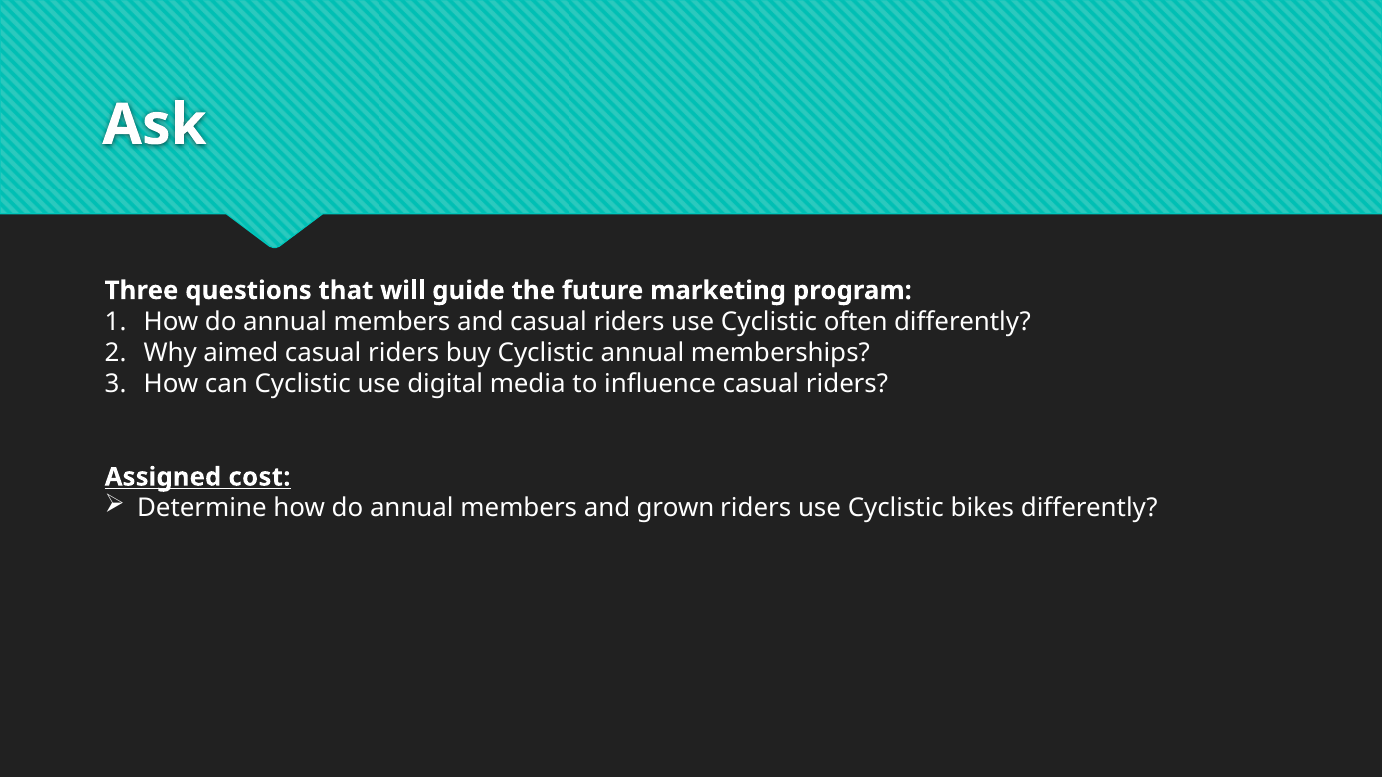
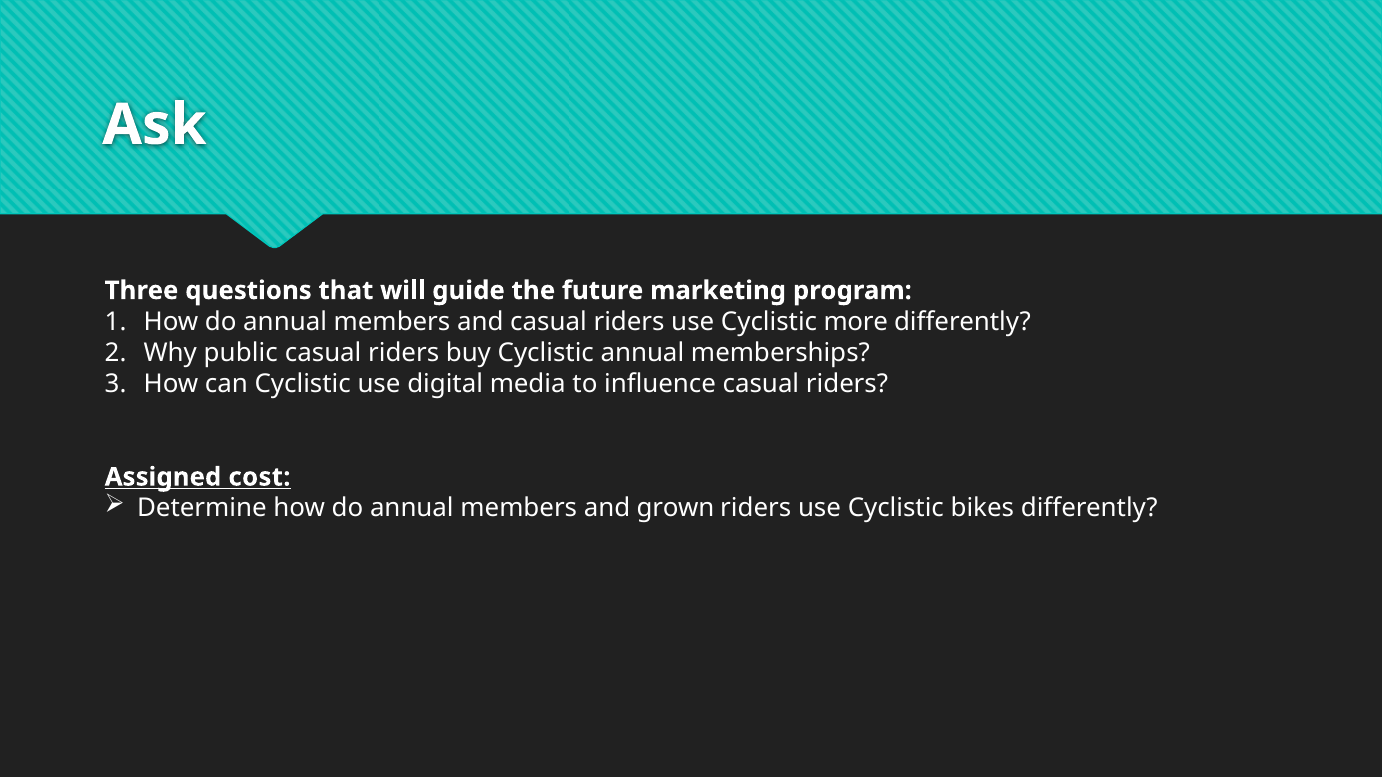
often: often -> more
aimed: aimed -> public
